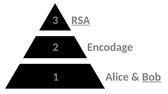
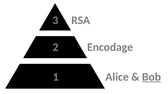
RSA underline: present -> none
